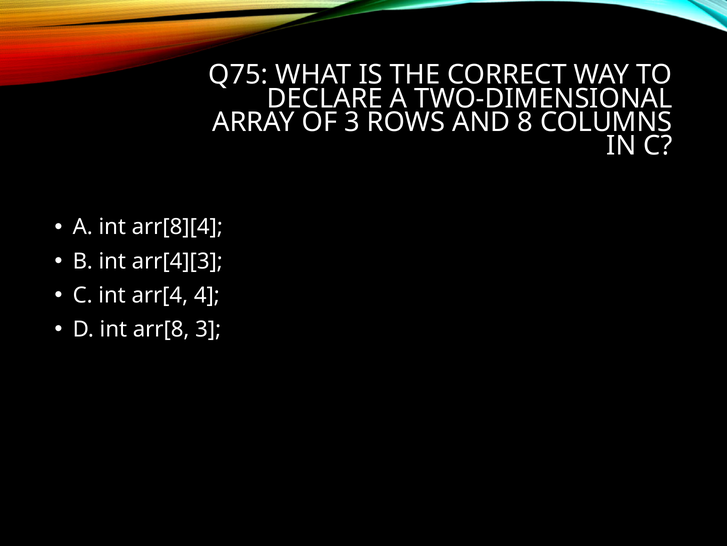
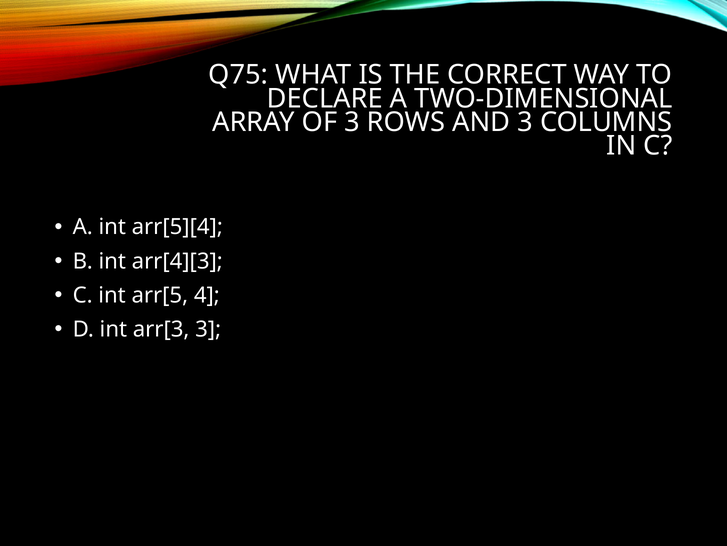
AND 8: 8 -> 3
arr[8][4: arr[8][4 -> arr[5][4
arr[4: arr[4 -> arr[5
arr[8: arr[8 -> arr[3
